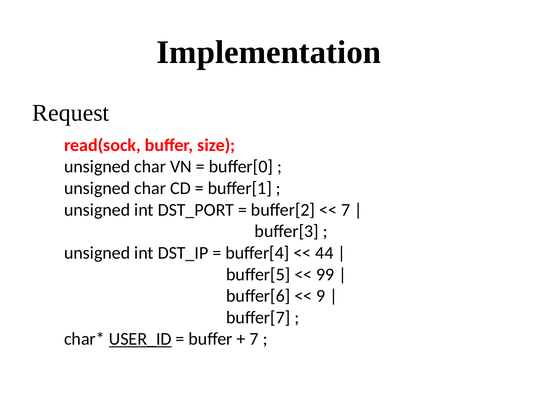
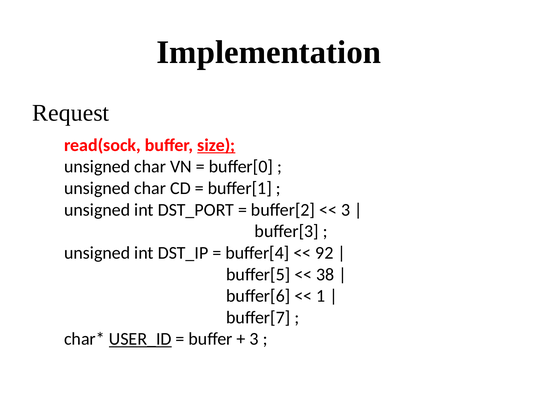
size underline: none -> present
7 at (346, 210): 7 -> 3
44: 44 -> 92
99: 99 -> 38
9: 9 -> 1
7 at (254, 339): 7 -> 3
